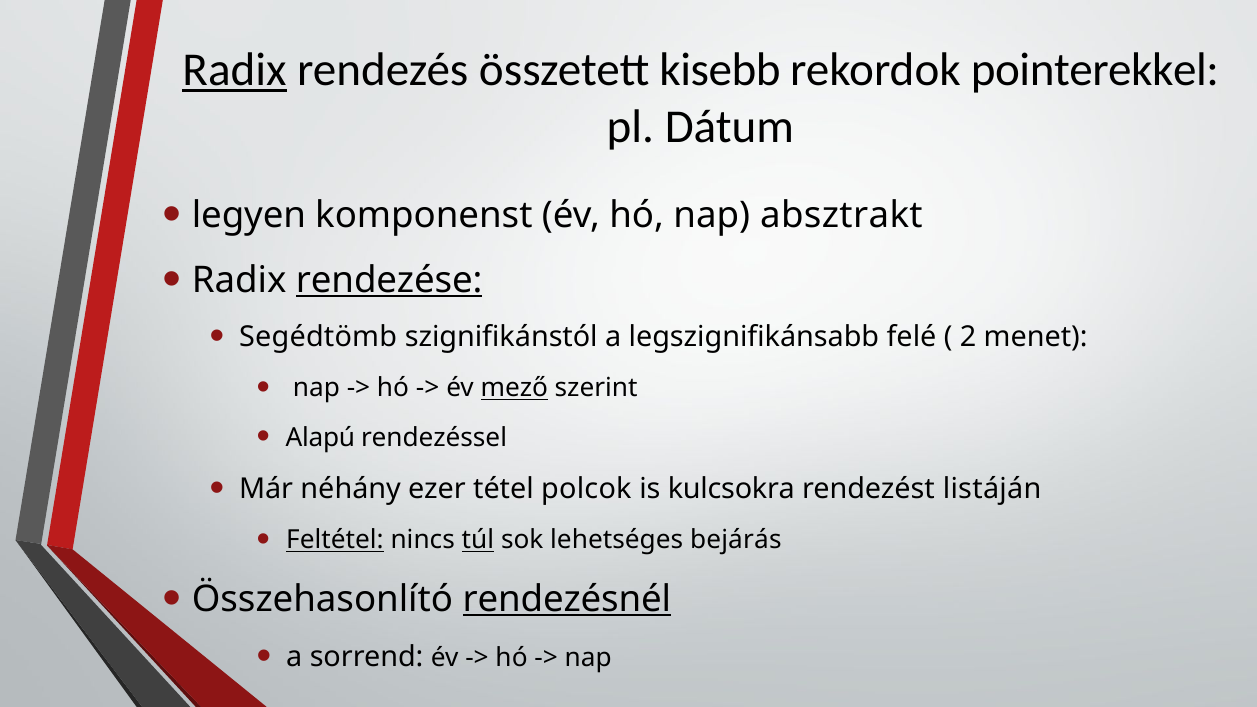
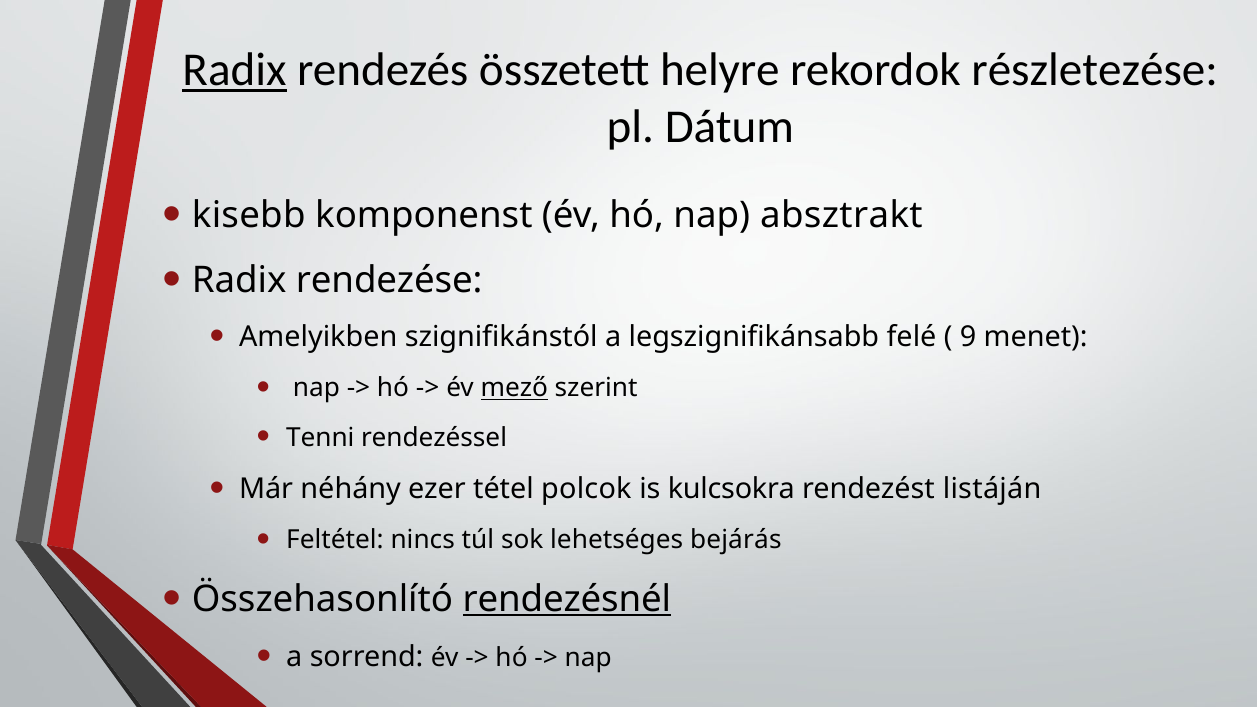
kisebb: kisebb -> helyre
pointerekkel: pointerekkel -> részletezése
legyen: legyen -> kisebb
rendezése underline: present -> none
Segédtömb: Segédtömb -> Amelyikben
2: 2 -> 9
Alapú: Alapú -> Tenni
Feltétel underline: present -> none
túl underline: present -> none
